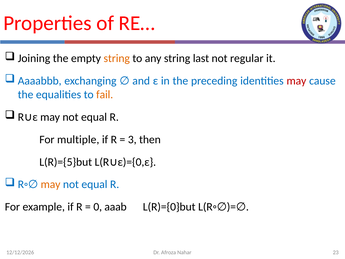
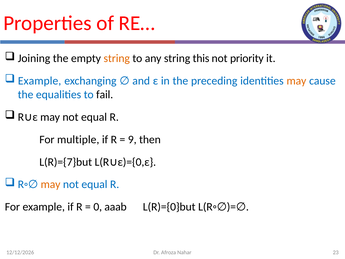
last: last -> this
regular: regular -> priority
Aaaabbb at (40, 81): Aaaabbb -> Example
may at (296, 81) colour: red -> orange
fail colour: orange -> black
3: 3 -> 9
L(R)={5}but: L(R)={5}but -> L(R)={7}but
